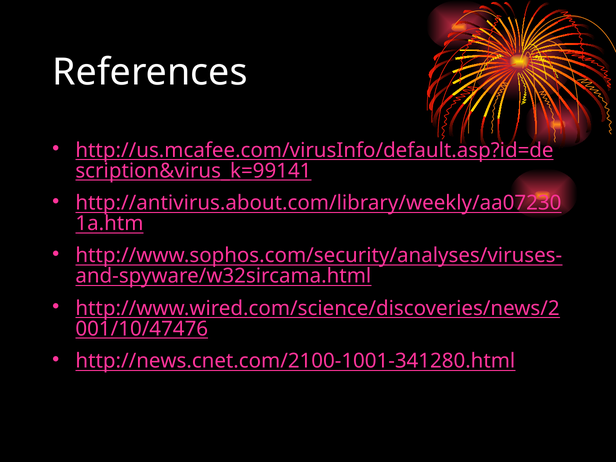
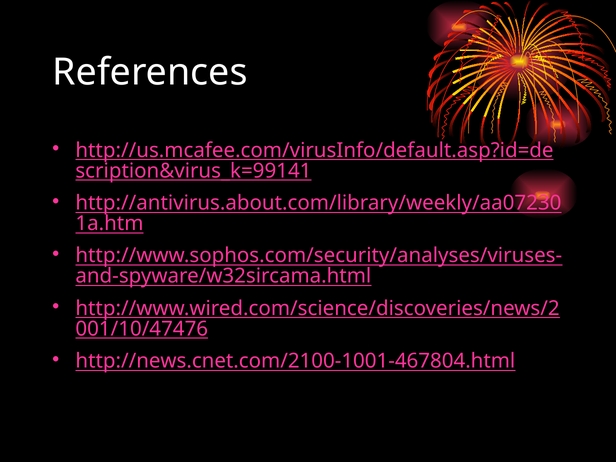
http://news.cnet.com/2100-1001-341280.html: http://news.cnet.com/2100-1001-341280.html -> http://news.cnet.com/2100-1001-467804.html
